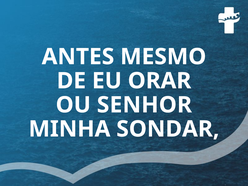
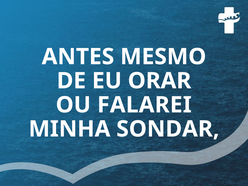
SENHOR: SENHOR -> FALAREI
